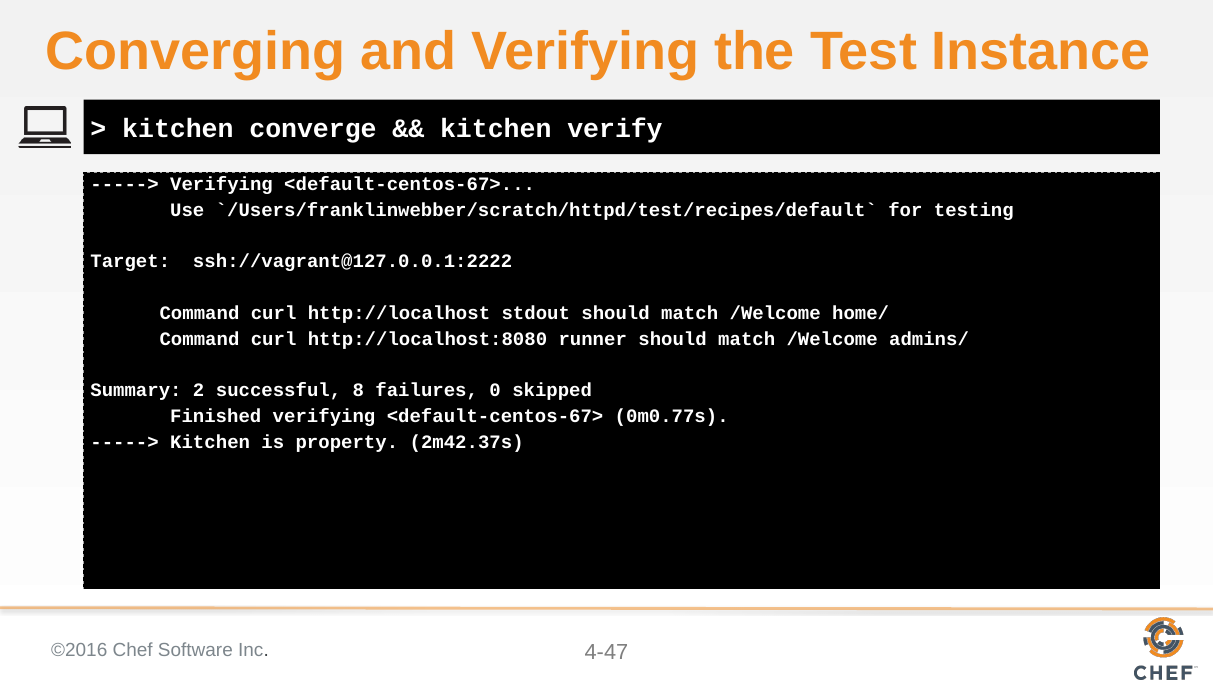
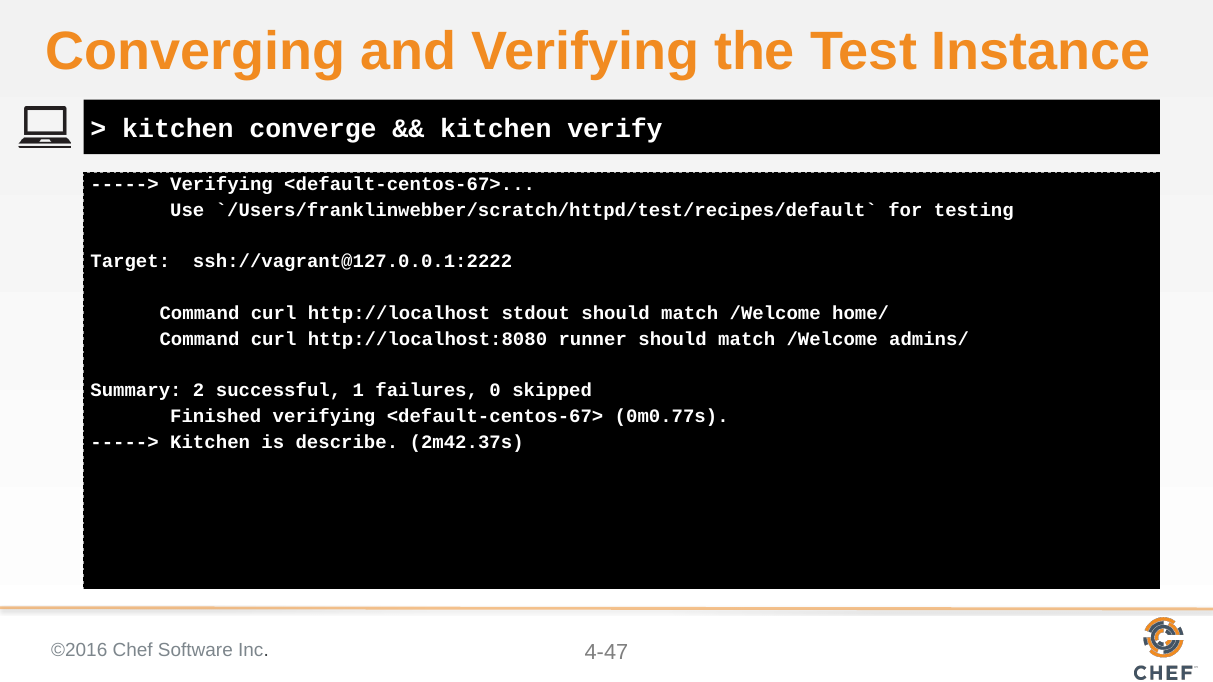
8: 8 -> 1
property: property -> describe
